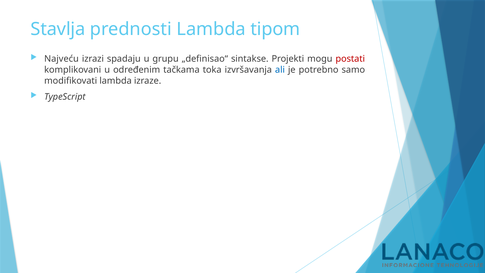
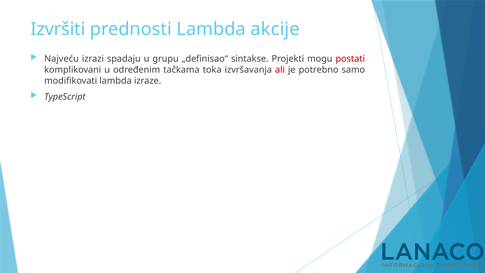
Stavlja: Stavlja -> Izvršiti
tipom: tipom -> akcije
ali colour: blue -> red
